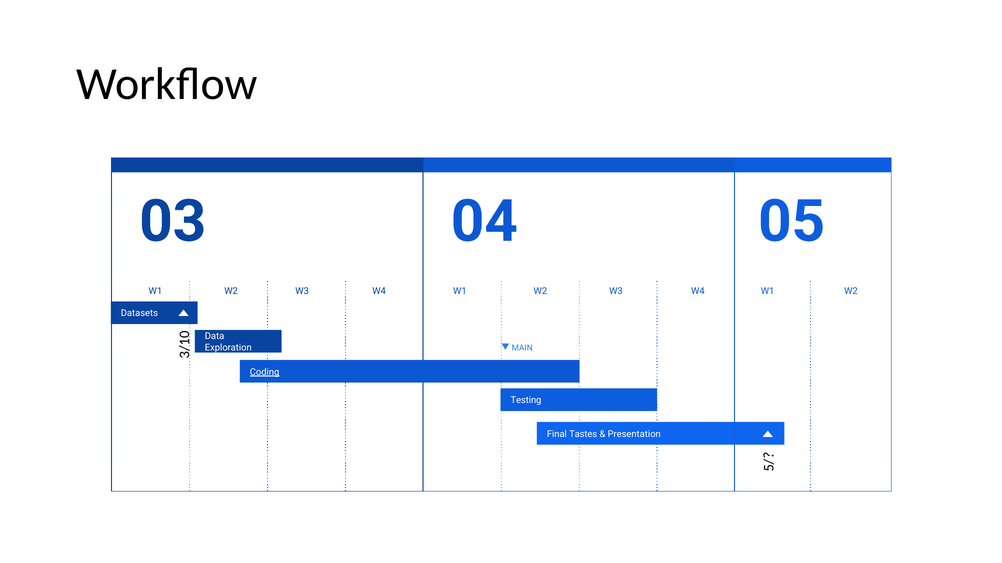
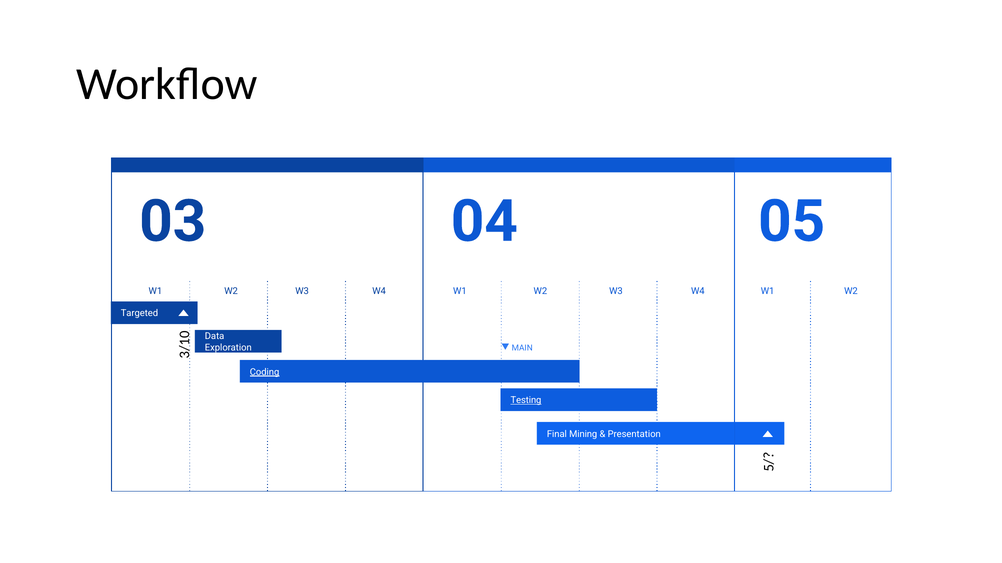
Datasets: Datasets -> Targeted
Testing underline: none -> present
Tastes: Tastes -> Mining
